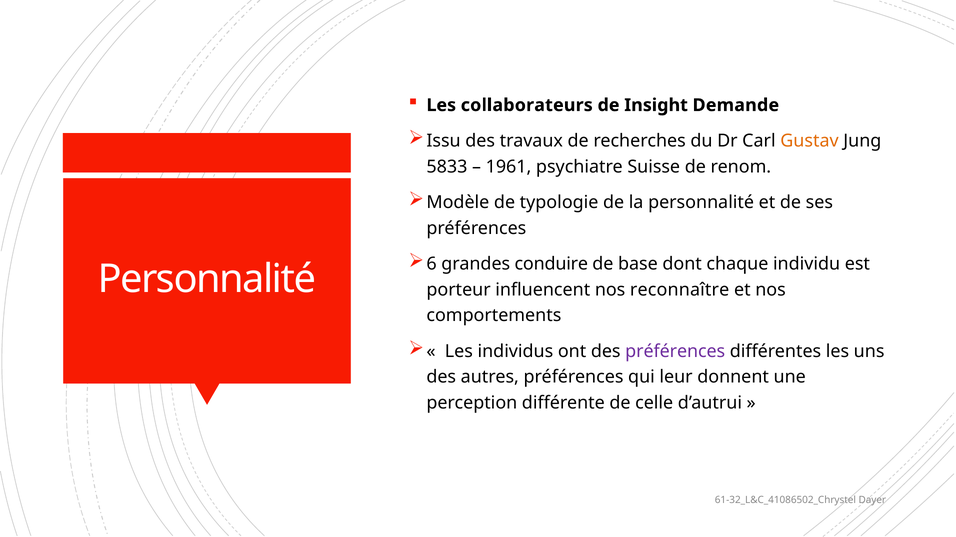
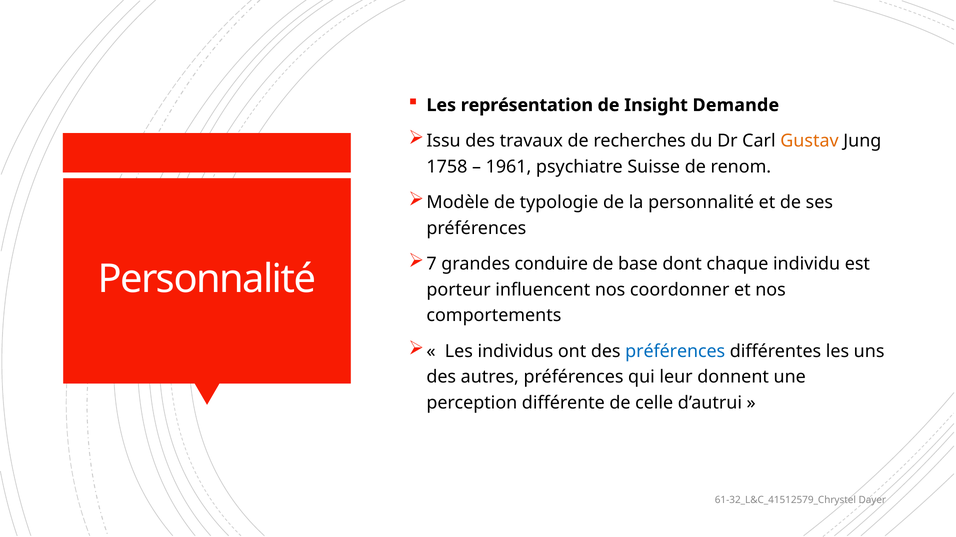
collaborateurs: collaborateurs -> représentation
5833: 5833 -> 1758
6: 6 -> 7
reconnaître: reconnaître -> coordonner
préférences at (675, 352) colour: purple -> blue
61-32_L&C_41086502_Chrystel: 61-32_L&C_41086502_Chrystel -> 61-32_L&C_41512579_Chrystel
